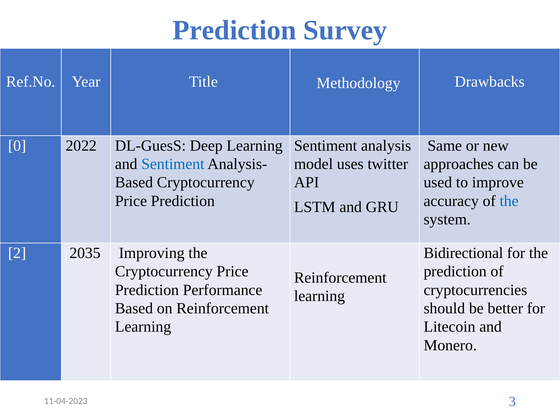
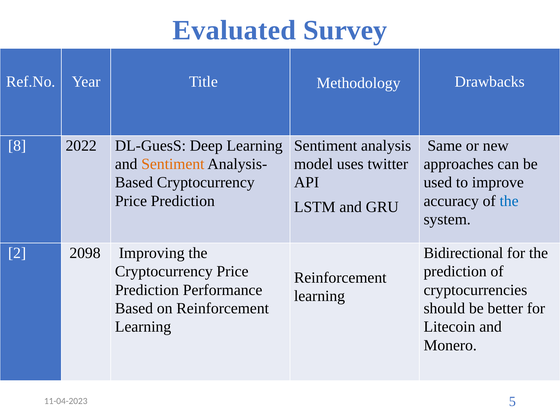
Prediction at (234, 30): Prediction -> Evaluated
0: 0 -> 8
Sentiment at (173, 164) colour: blue -> orange
2035: 2035 -> 2098
3: 3 -> 5
